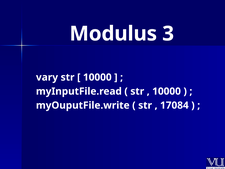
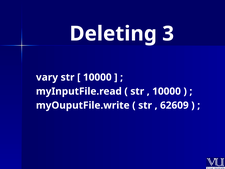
Modulus: Modulus -> Deleting
17084: 17084 -> 62609
